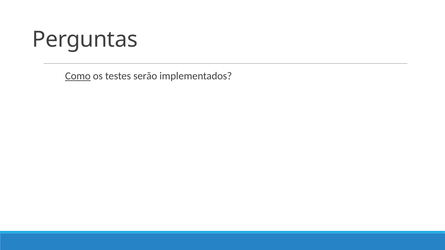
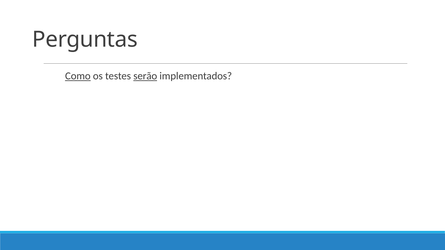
serão underline: none -> present
